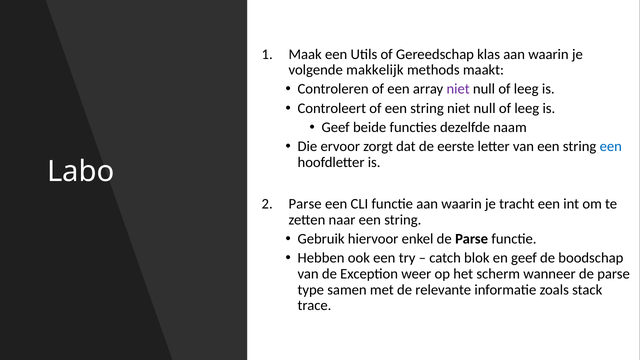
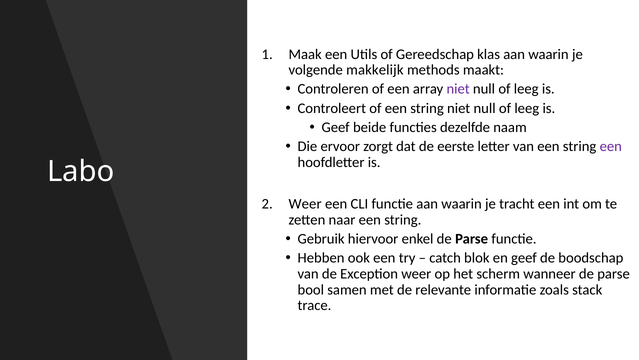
een at (611, 147) colour: blue -> purple
Parse at (305, 204): Parse -> Weer
type: type -> bool
